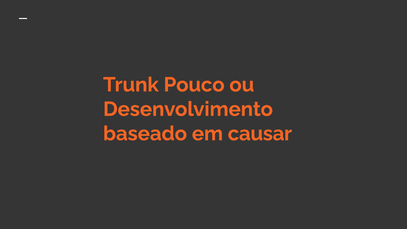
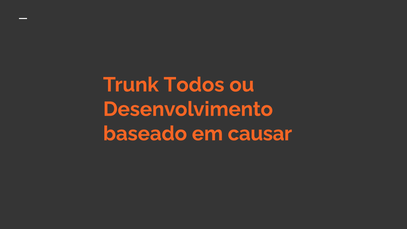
Pouco: Pouco -> Todos
